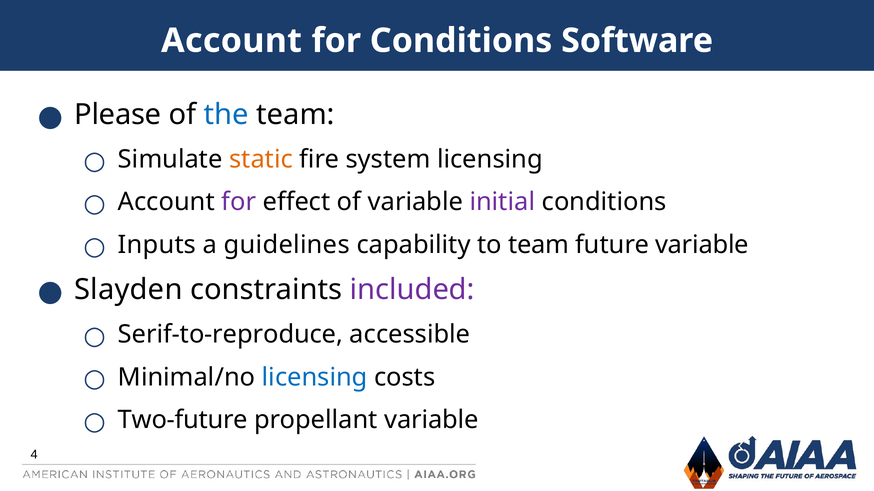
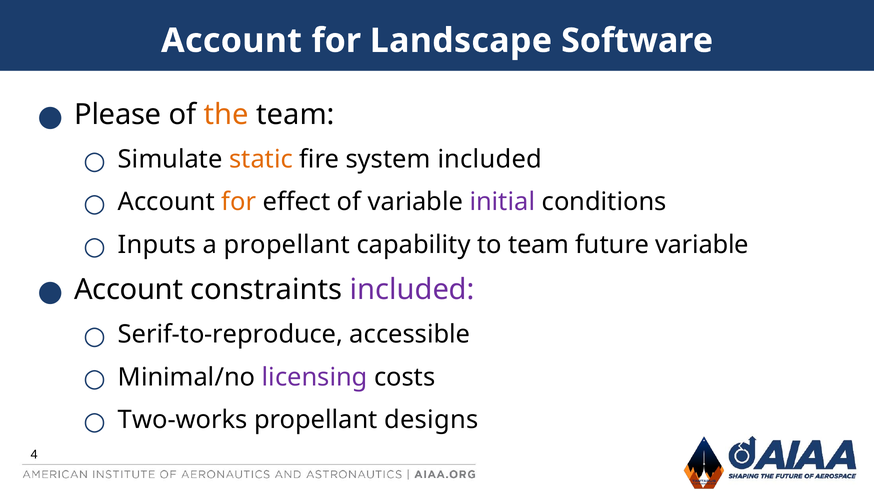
for Conditions: Conditions -> Landscape
the colour: blue -> orange
system licensing: licensing -> included
for at (239, 202) colour: purple -> orange
a guidelines: guidelines -> propellant
Slayden at (128, 290): Slayden -> Account
licensing at (315, 378) colour: blue -> purple
Two-future: Two-future -> Two-works
propellant variable: variable -> designs
